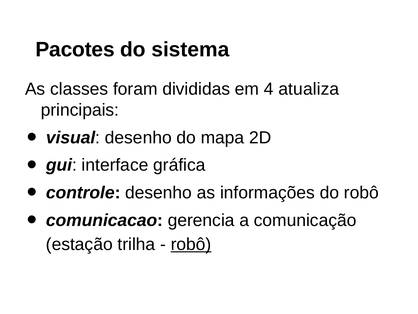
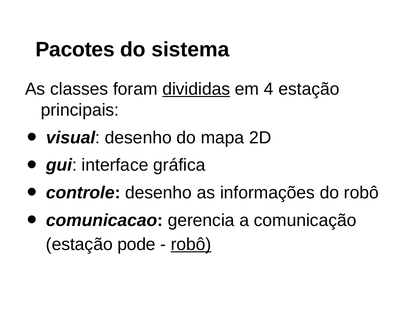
divididas underline: none -> present
4 atualiza: atualiza -> estação
trilha: trilha -> pode
